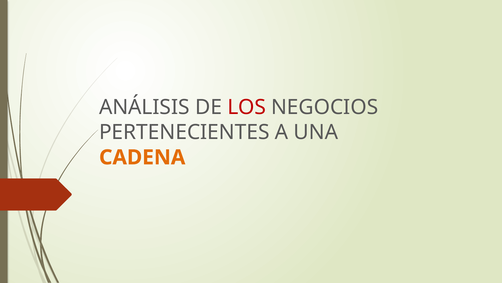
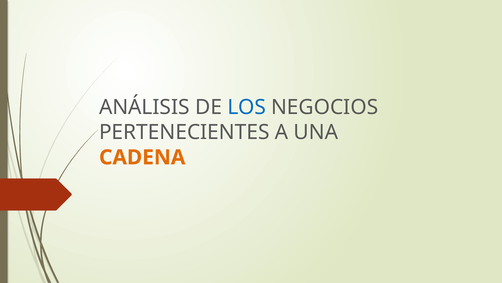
LOS colour: red -> blue
